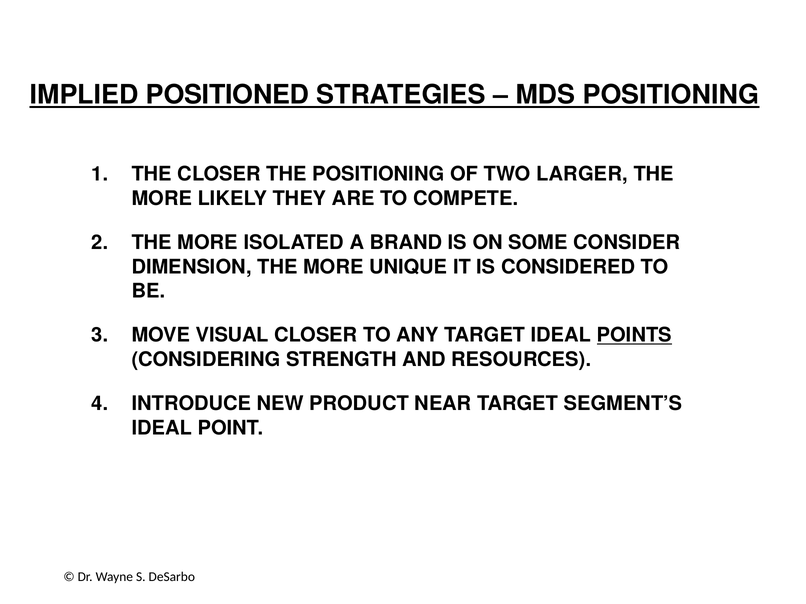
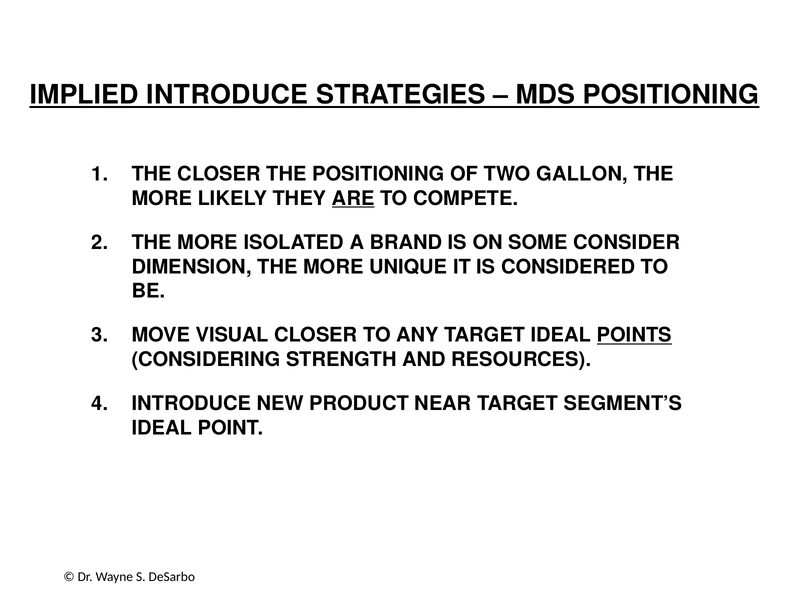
IMPLIED POSITIONED: POSITIONED -> INTRODUCE
LARGER: LARGER -> GALLON
ARE underline: none -> present
